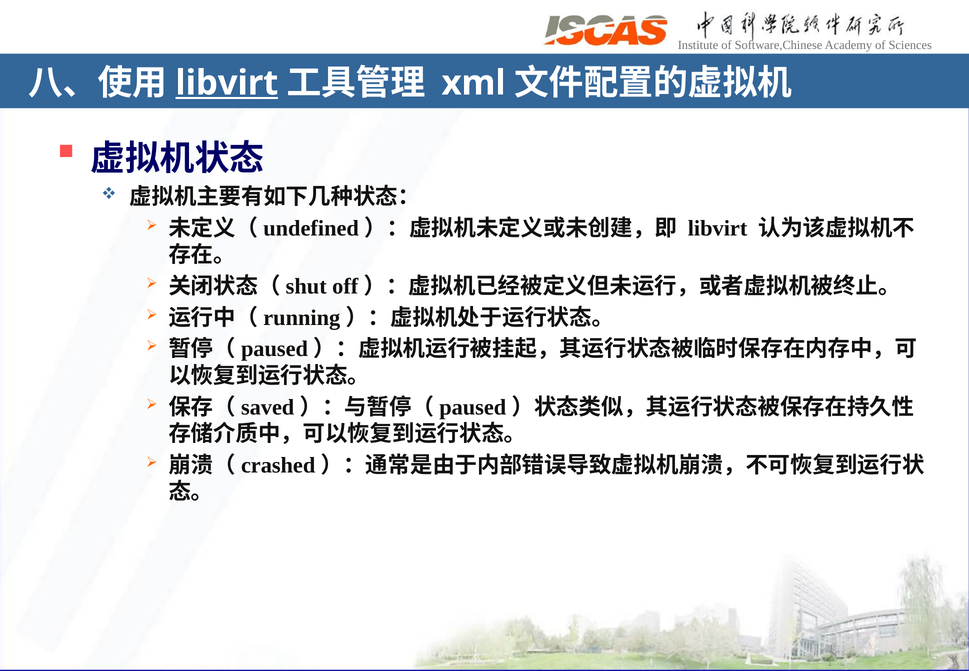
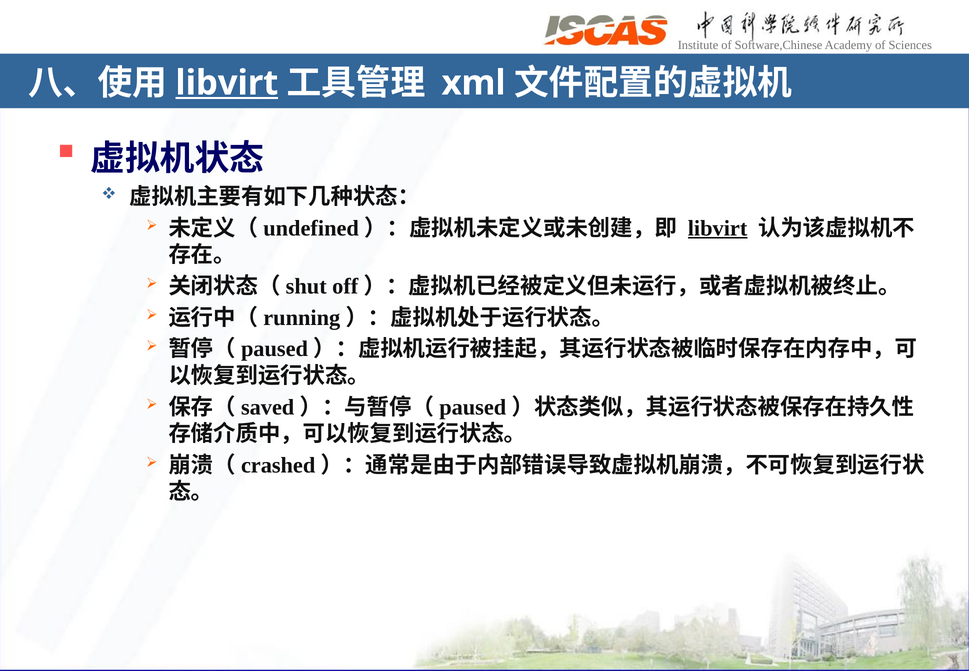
libvirt at (718, 228) underline: none -> present
